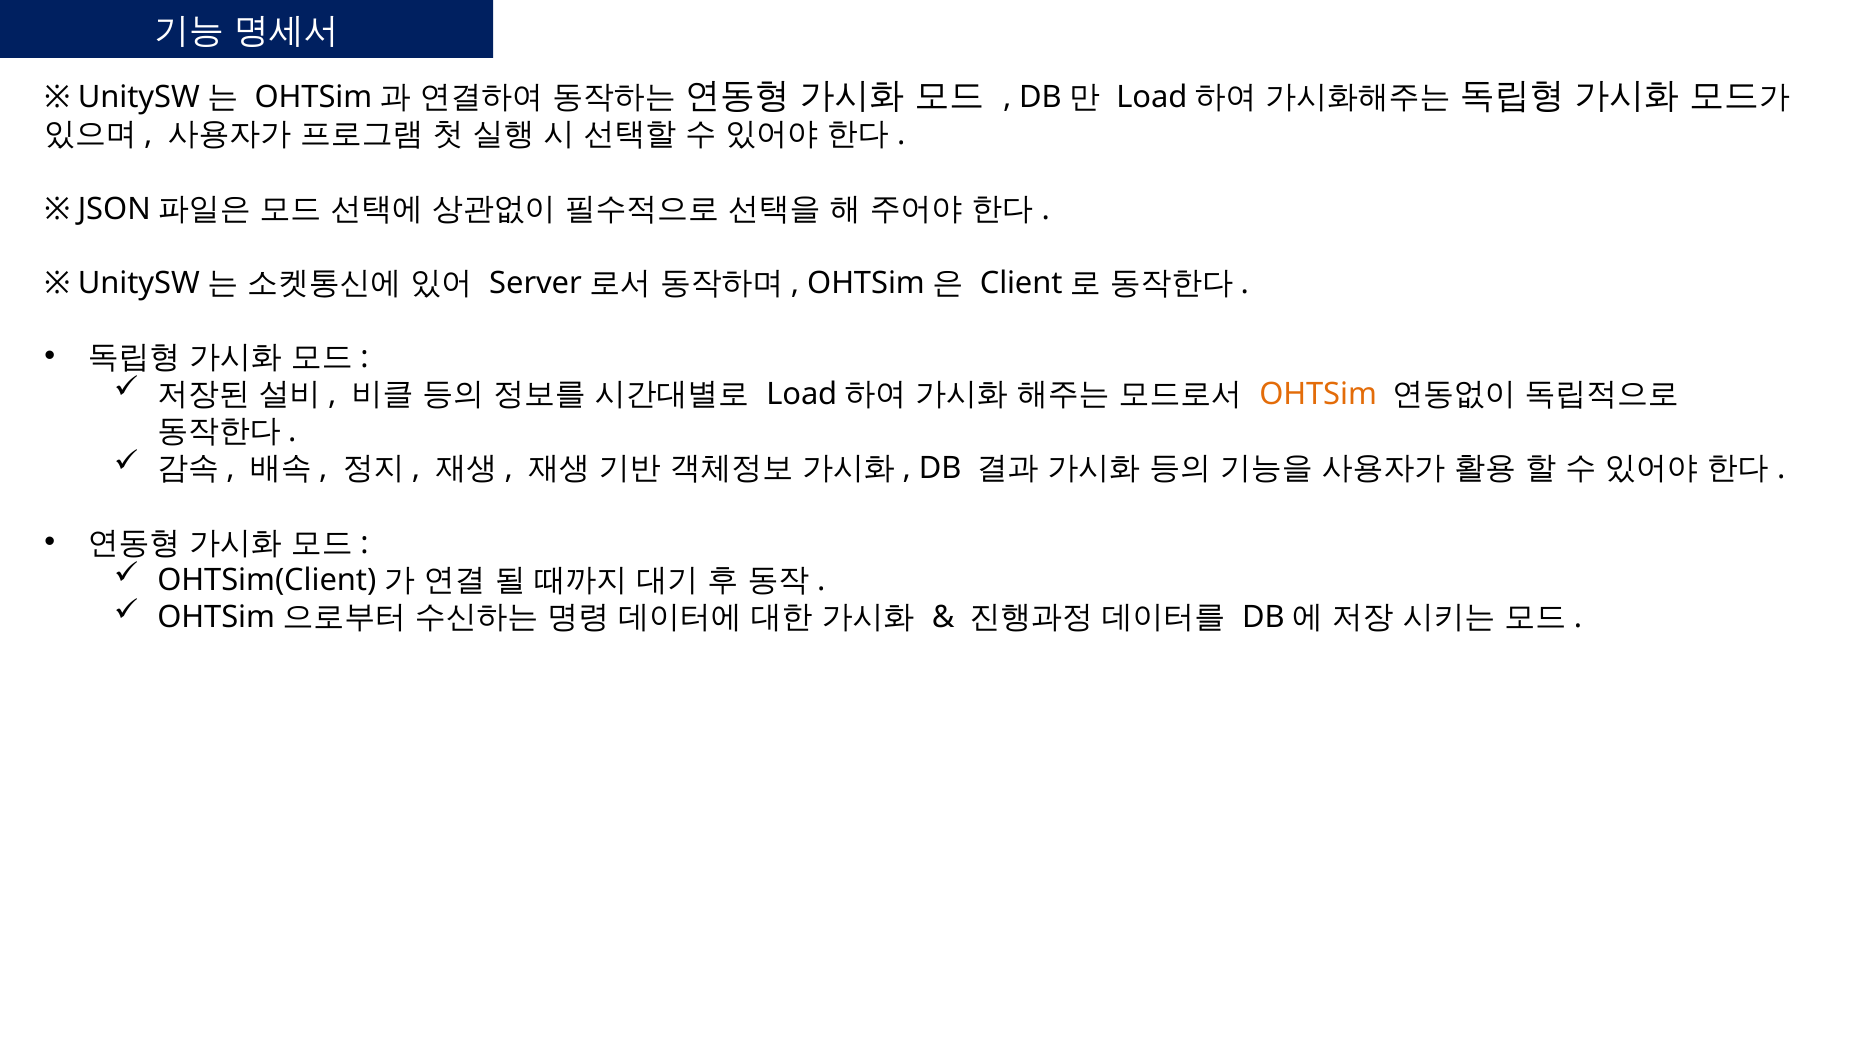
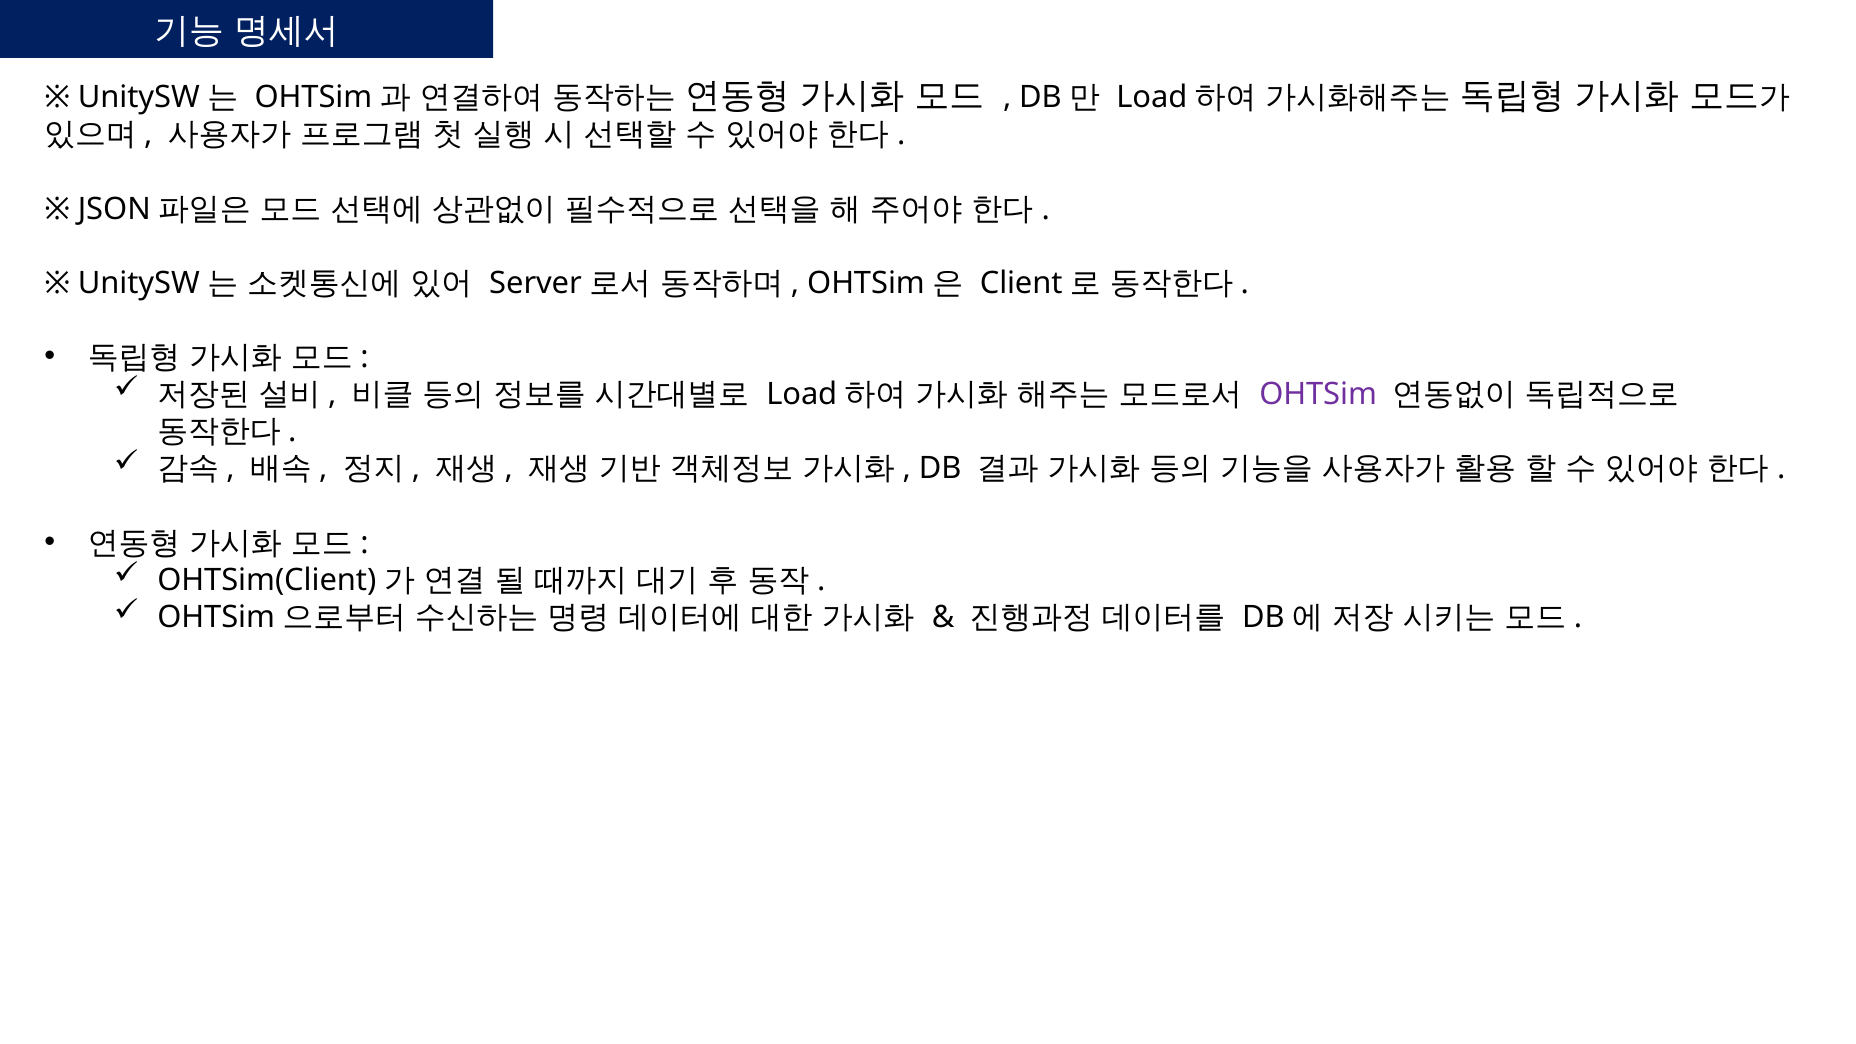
OHTSim colour: orange -> purple
